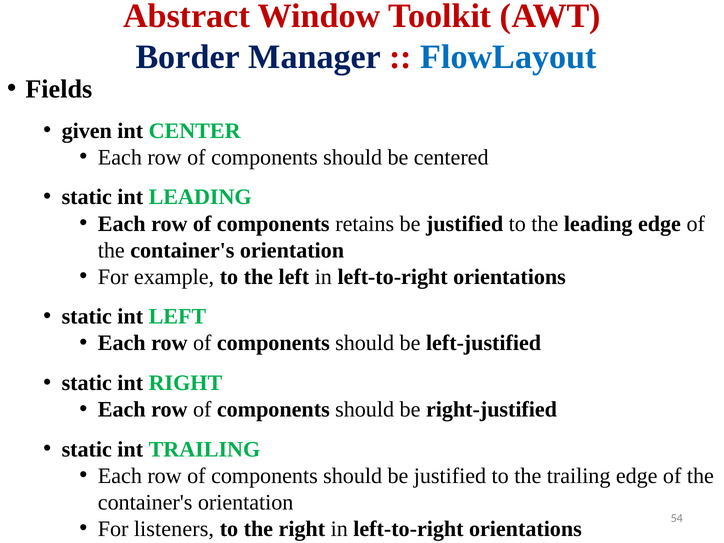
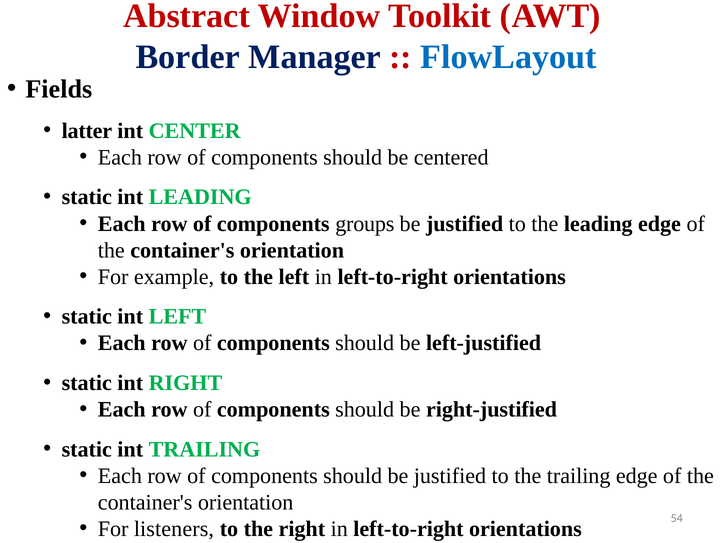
given: given -> latter
retains: retains -> groups
